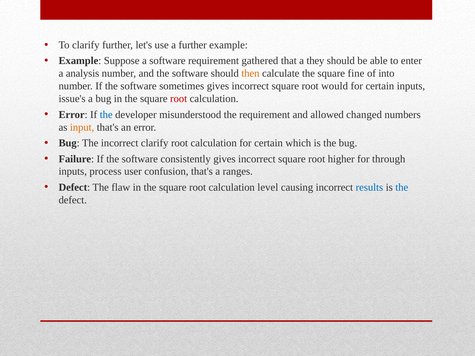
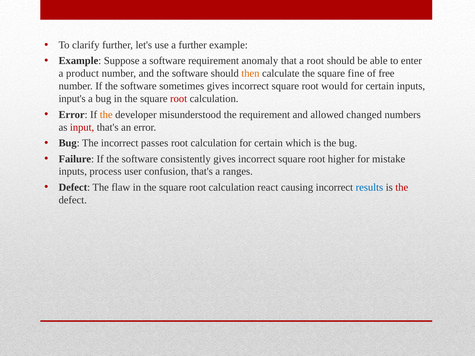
gathered: gathered -> anomaly
a they: they -> root
analysis: analysis -> product
into: into -> free
issue's: issue's -> input's
the at (106, 115) colour: blue -> orange
input colour: orange -> red
incorrect clarify: clarify -> passes
through: through -> mistake
level: level -> react
the at (402, 187) colour: blue -> red
